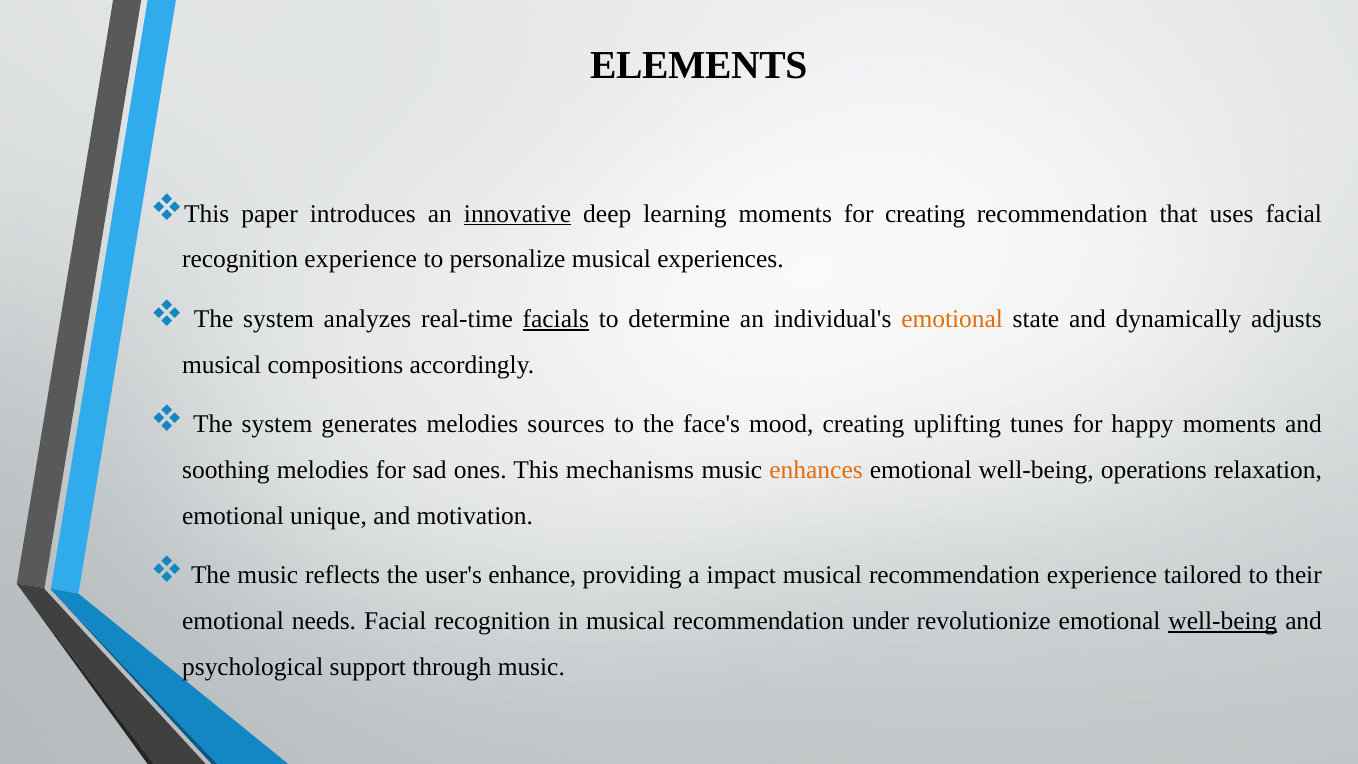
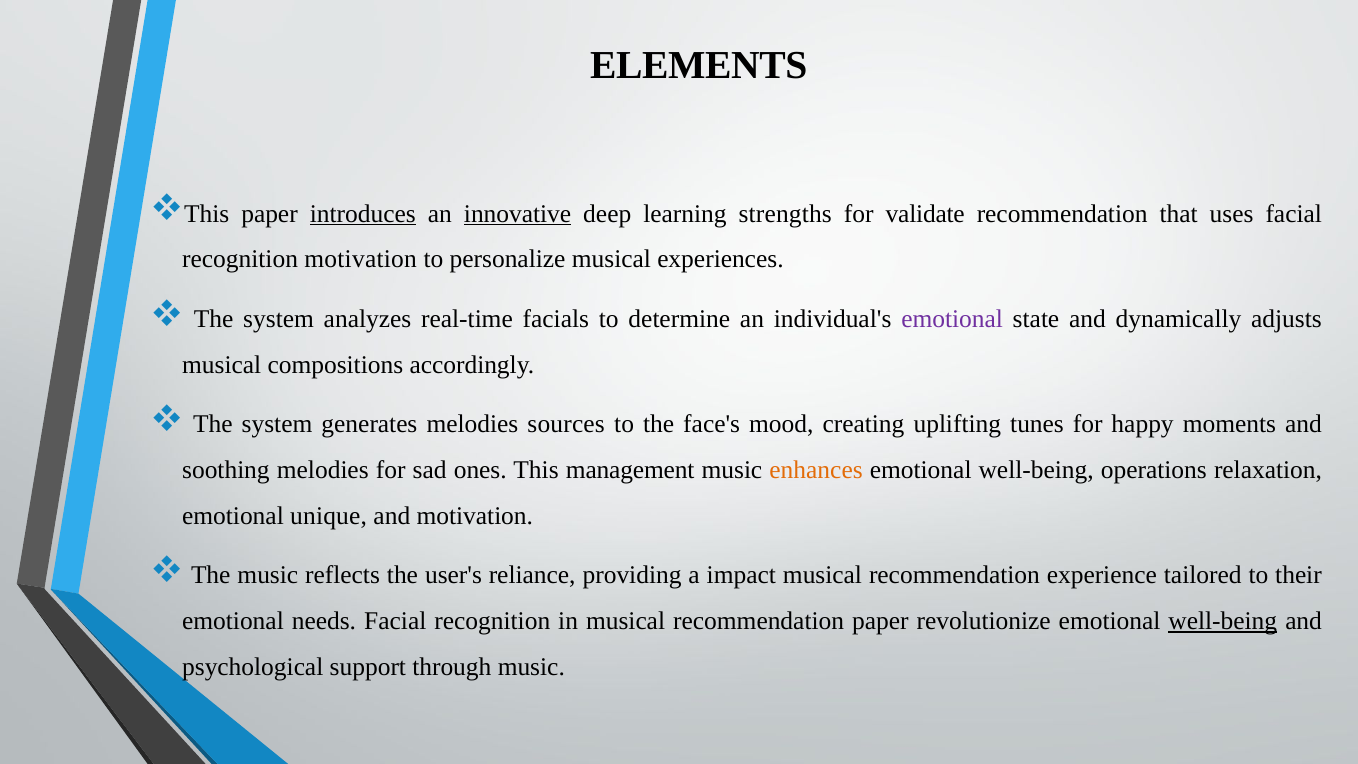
introduces underline: none -> present
learning moments: moments -> strengths
for creating: creating -> validate
recognition experience: experience -> motivation
facials underline: present -> none
emotional at (952, 319) colour: orange -> purple
mechanisms: mechanisms -> management
enhance: enhance -> reliance
recommendation under: under -> paper
